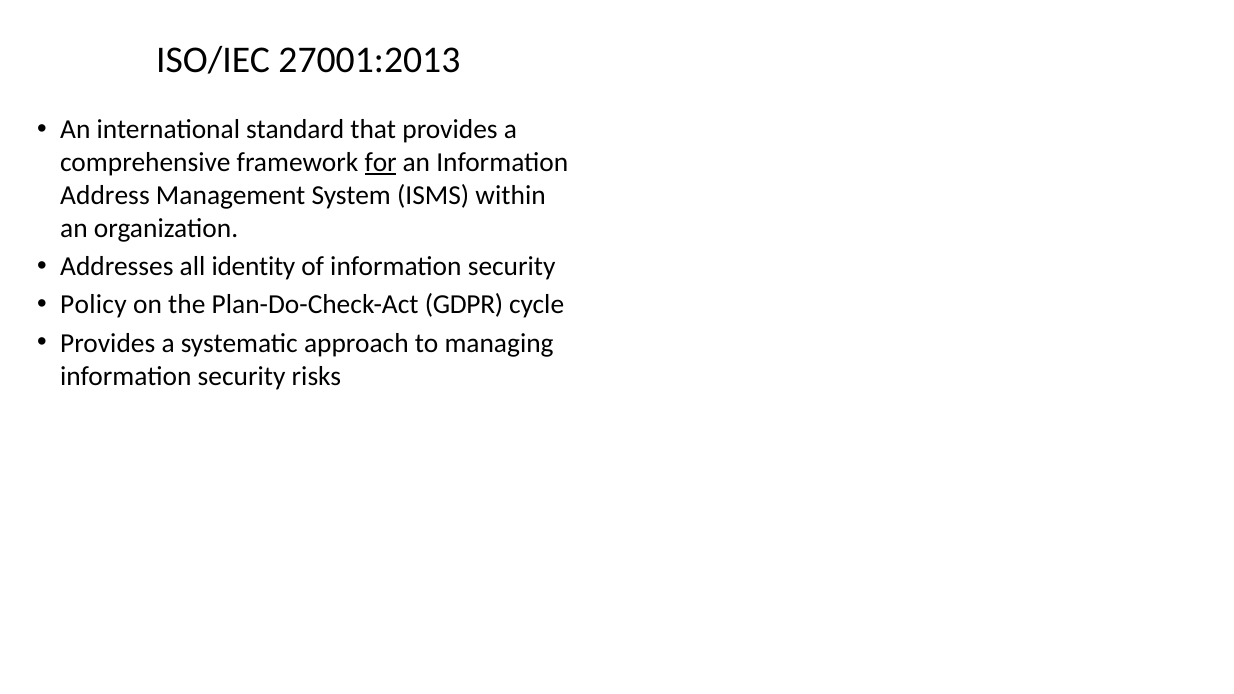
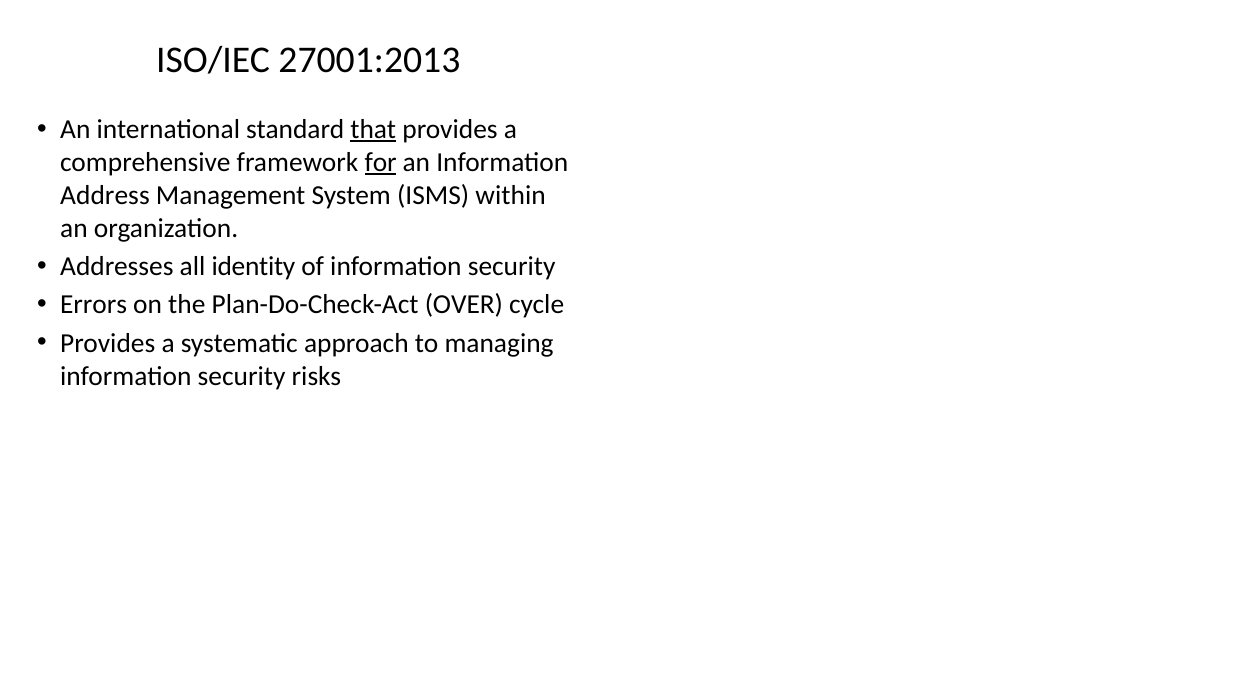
that underline: none -> present
Policy: Policy -> Errors
GDPR: GDPR -> OVER
